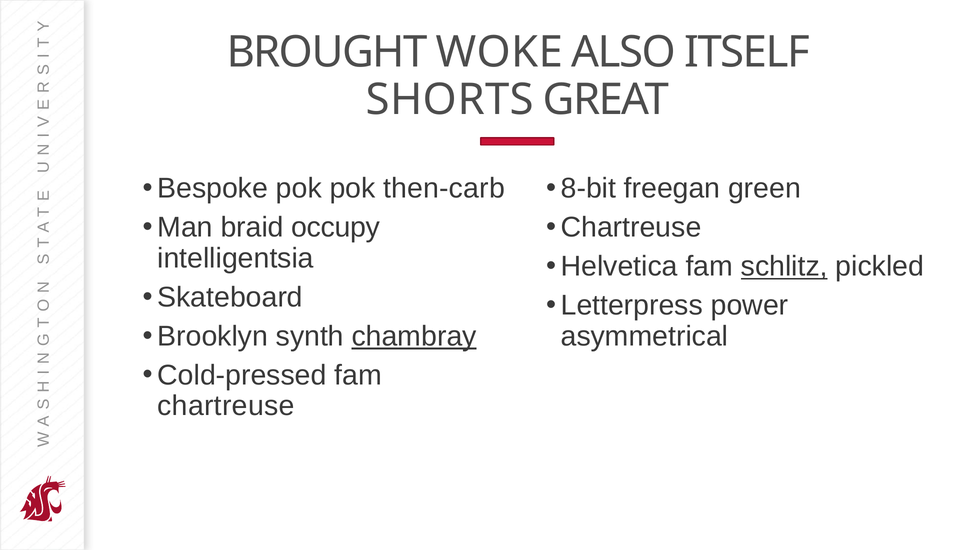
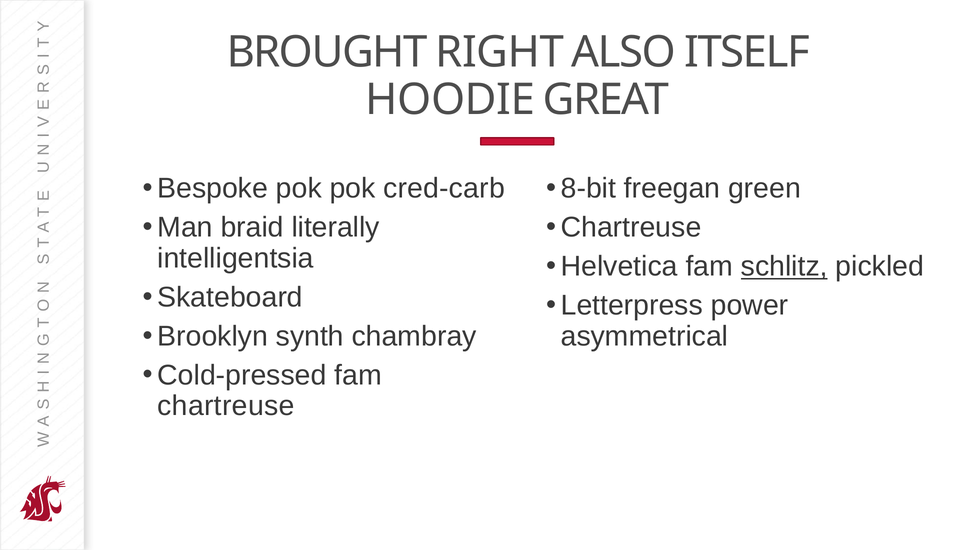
WOKE: WOKE -> RIGHT
SHORTS: SHORTS -> HOODIE
then-carb: then-carb -> cred-carb
occupy: occupy -> literally
chambray underline: present -> none
